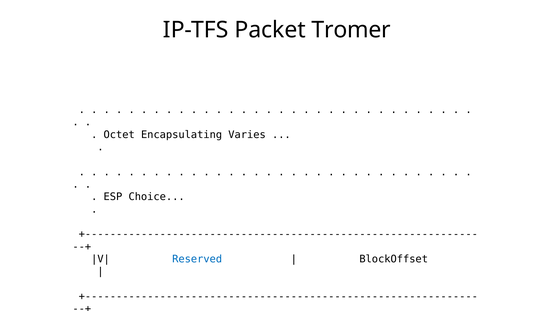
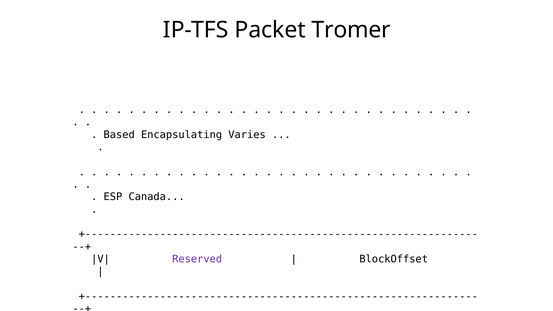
Octet: Octet -> Based
Choice: Choice -> Canada
Reserved colour: blue -> purple
